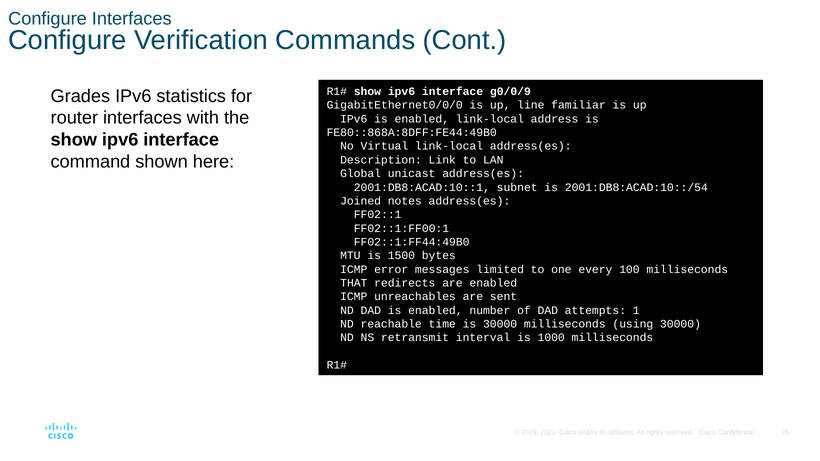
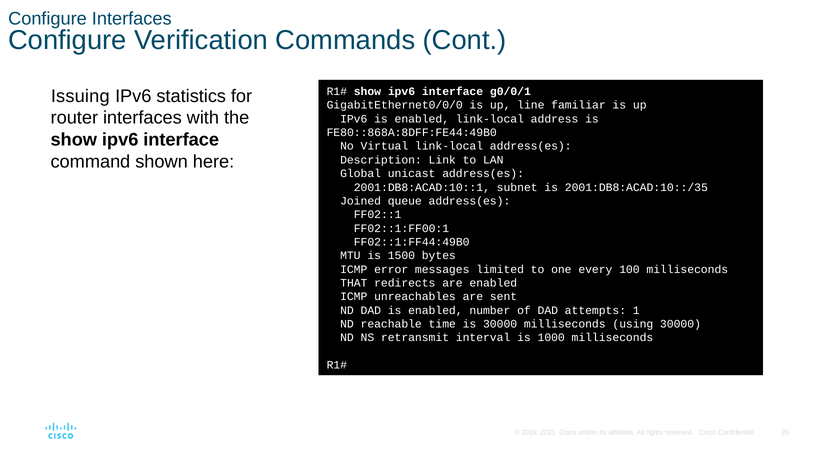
g0/0/9: g0/0/9 -> g0/0/1
Grades: Grades -> Issuing
2001:DB8:ACAD:10::/54: 2001:DB8:ACAD:10::/54 -> 2001:DB8:ACAD:10::/35
notes: notes -> queue
